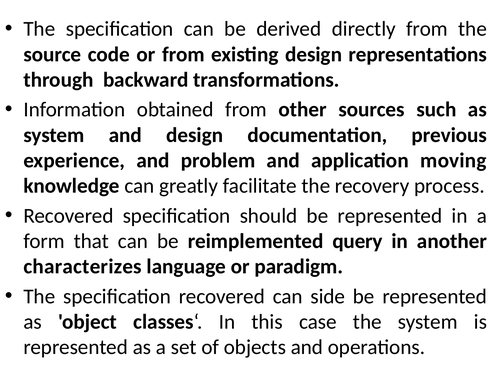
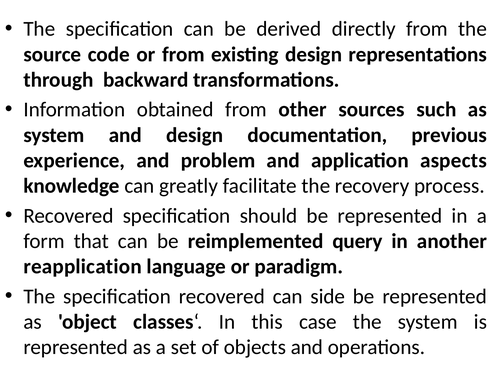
moving: moving -> aspects
characterizes: characterizes -> reapplication
